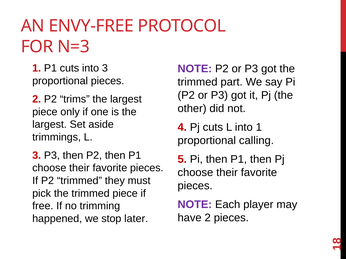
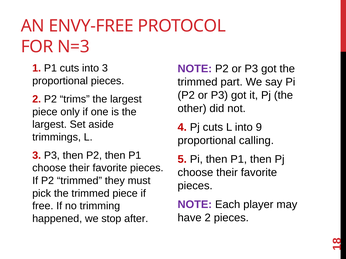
into 1: 1 -> 9
later: later -> after
